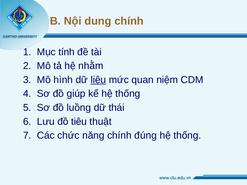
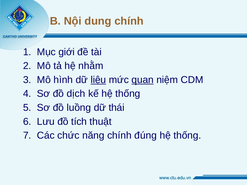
tính: tính -> giới
quan underline: none -> present
giúp: giúp -> dịch
tiêu: tiêu -> tích
